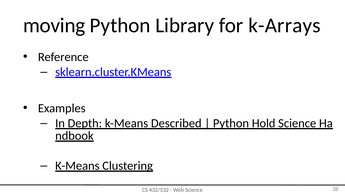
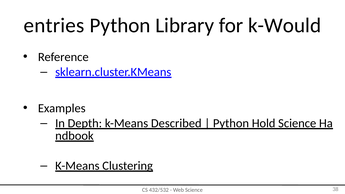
moving: moving -> entries
k-Arrays: k-Arrays -> k-Would
